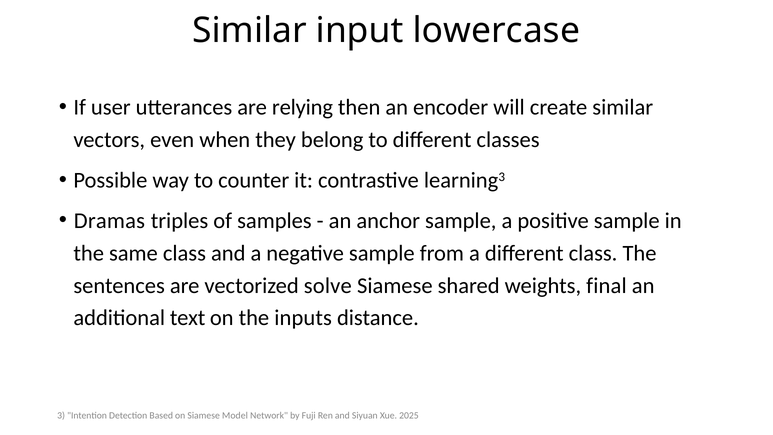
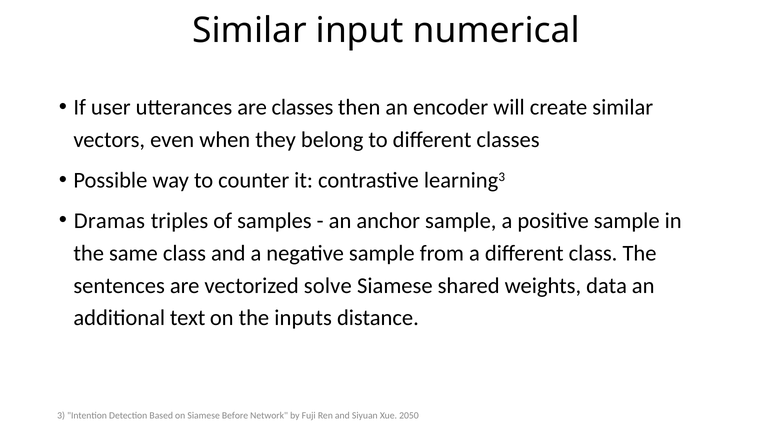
lowercase: lowercase -> numerical
are relying: relying -> classes
final: final -> data
Model: Model -> Before
2025: 2025 -> 2050
